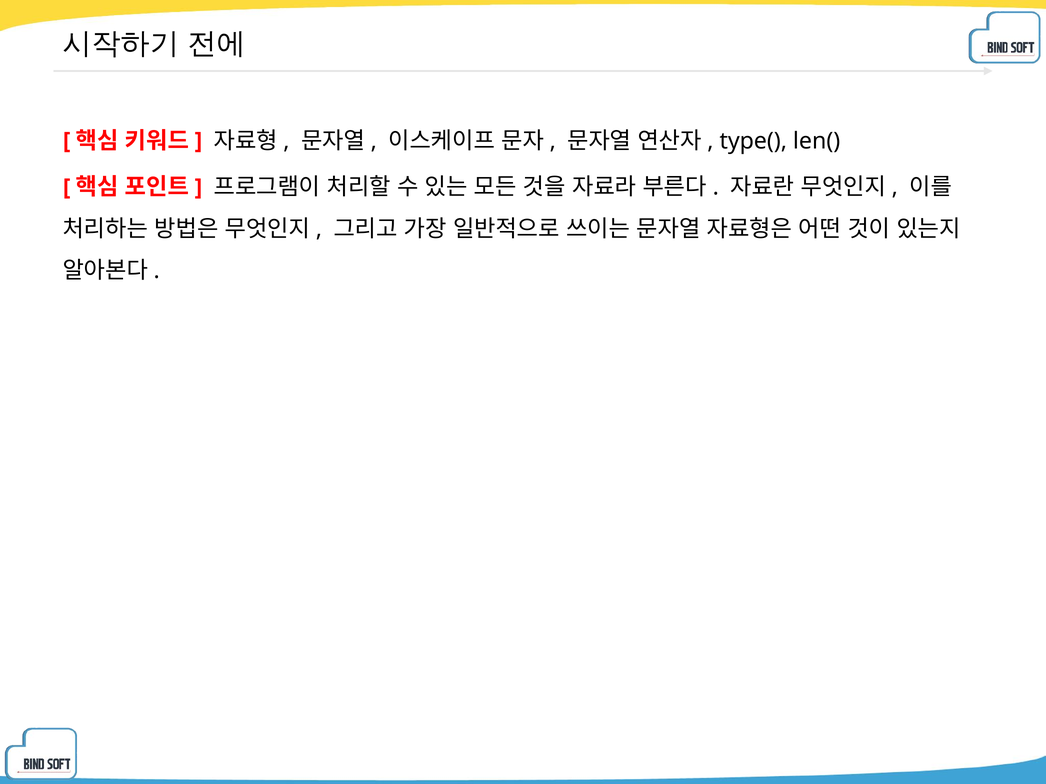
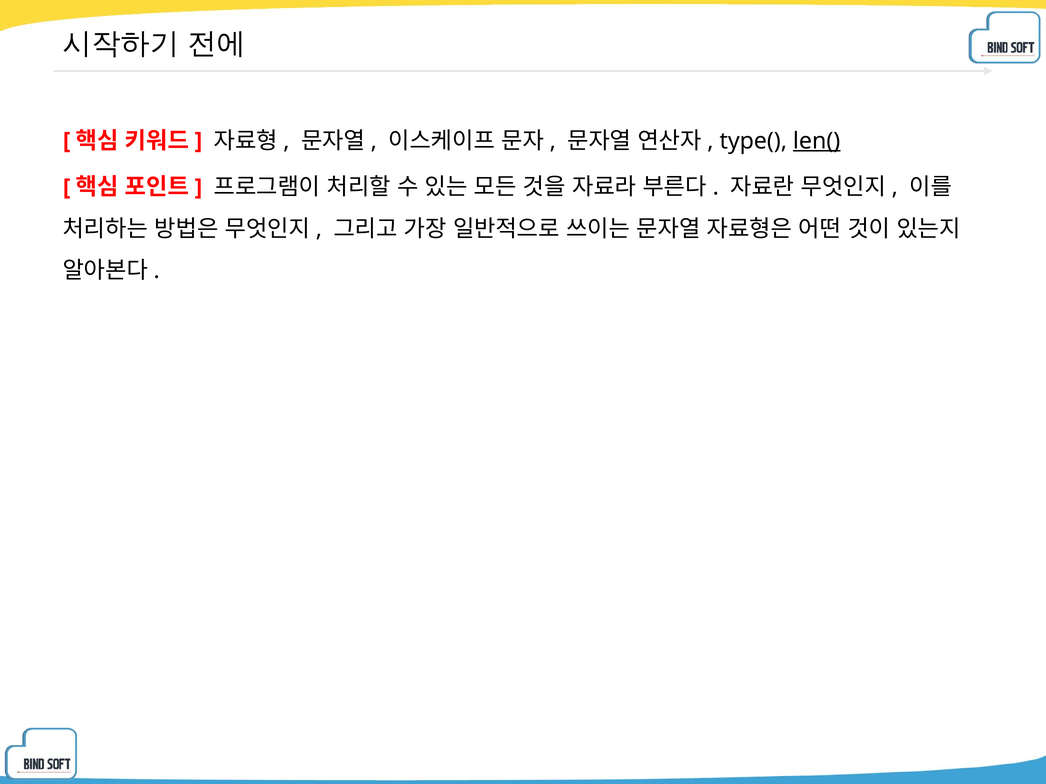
len( underline: none -> present
